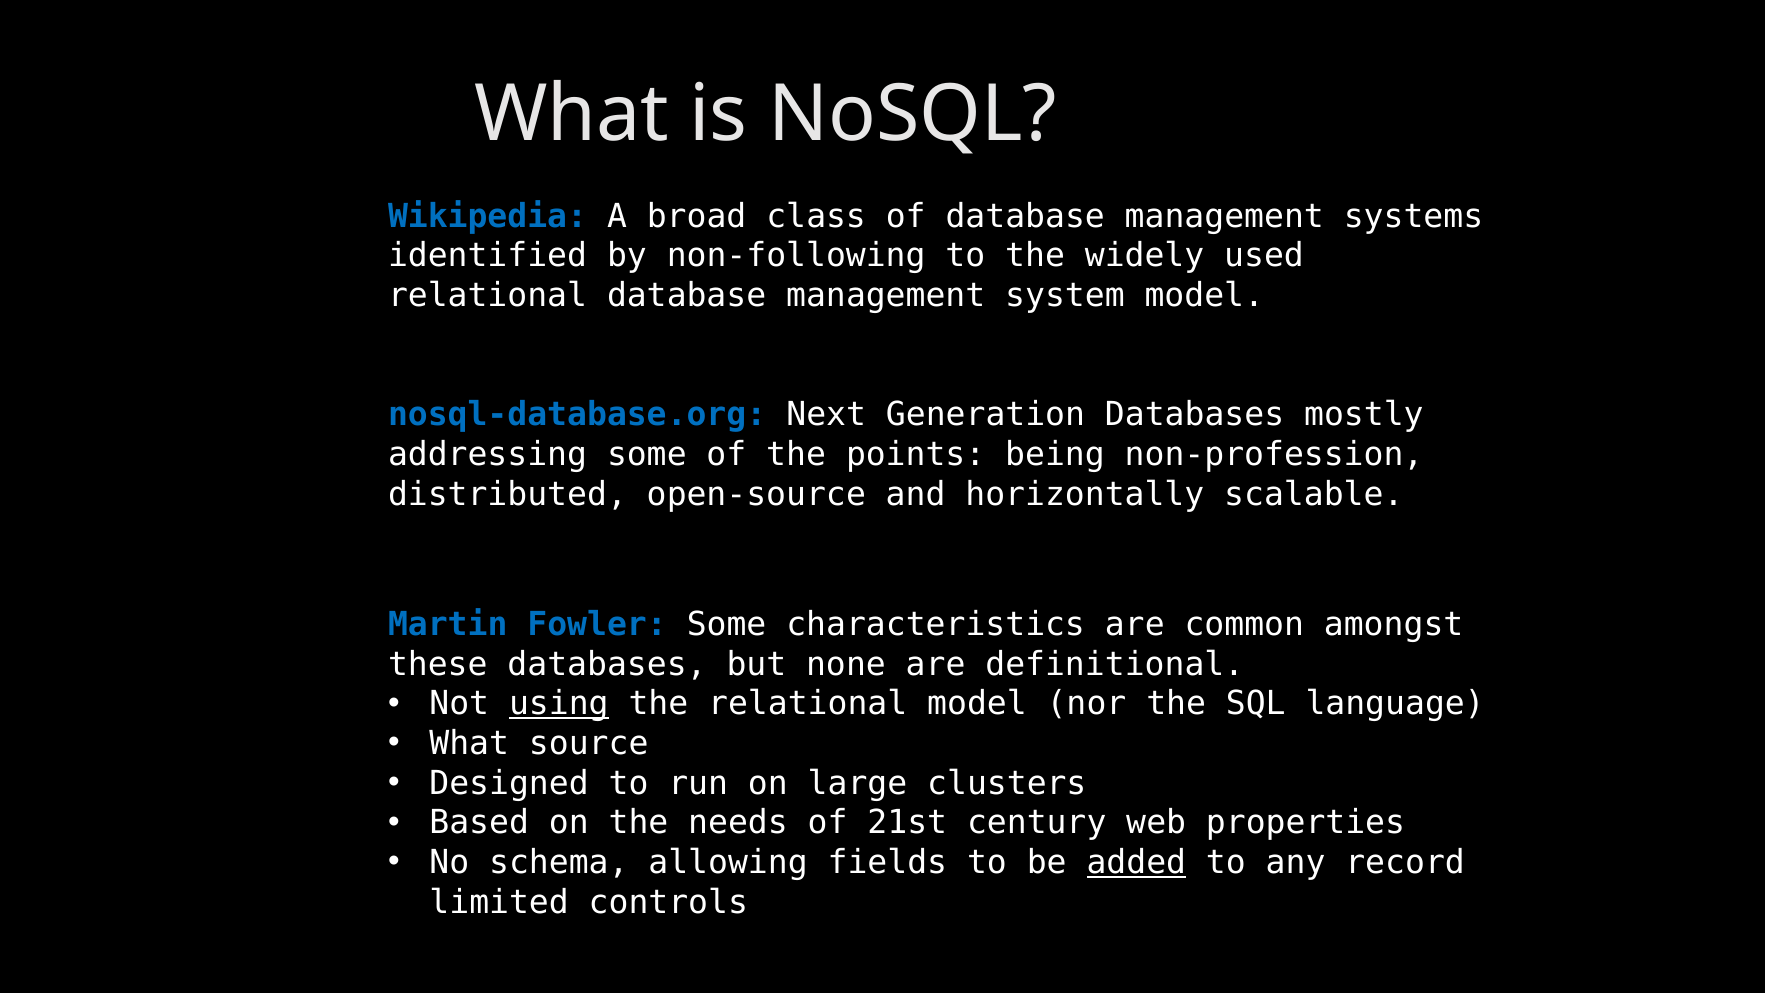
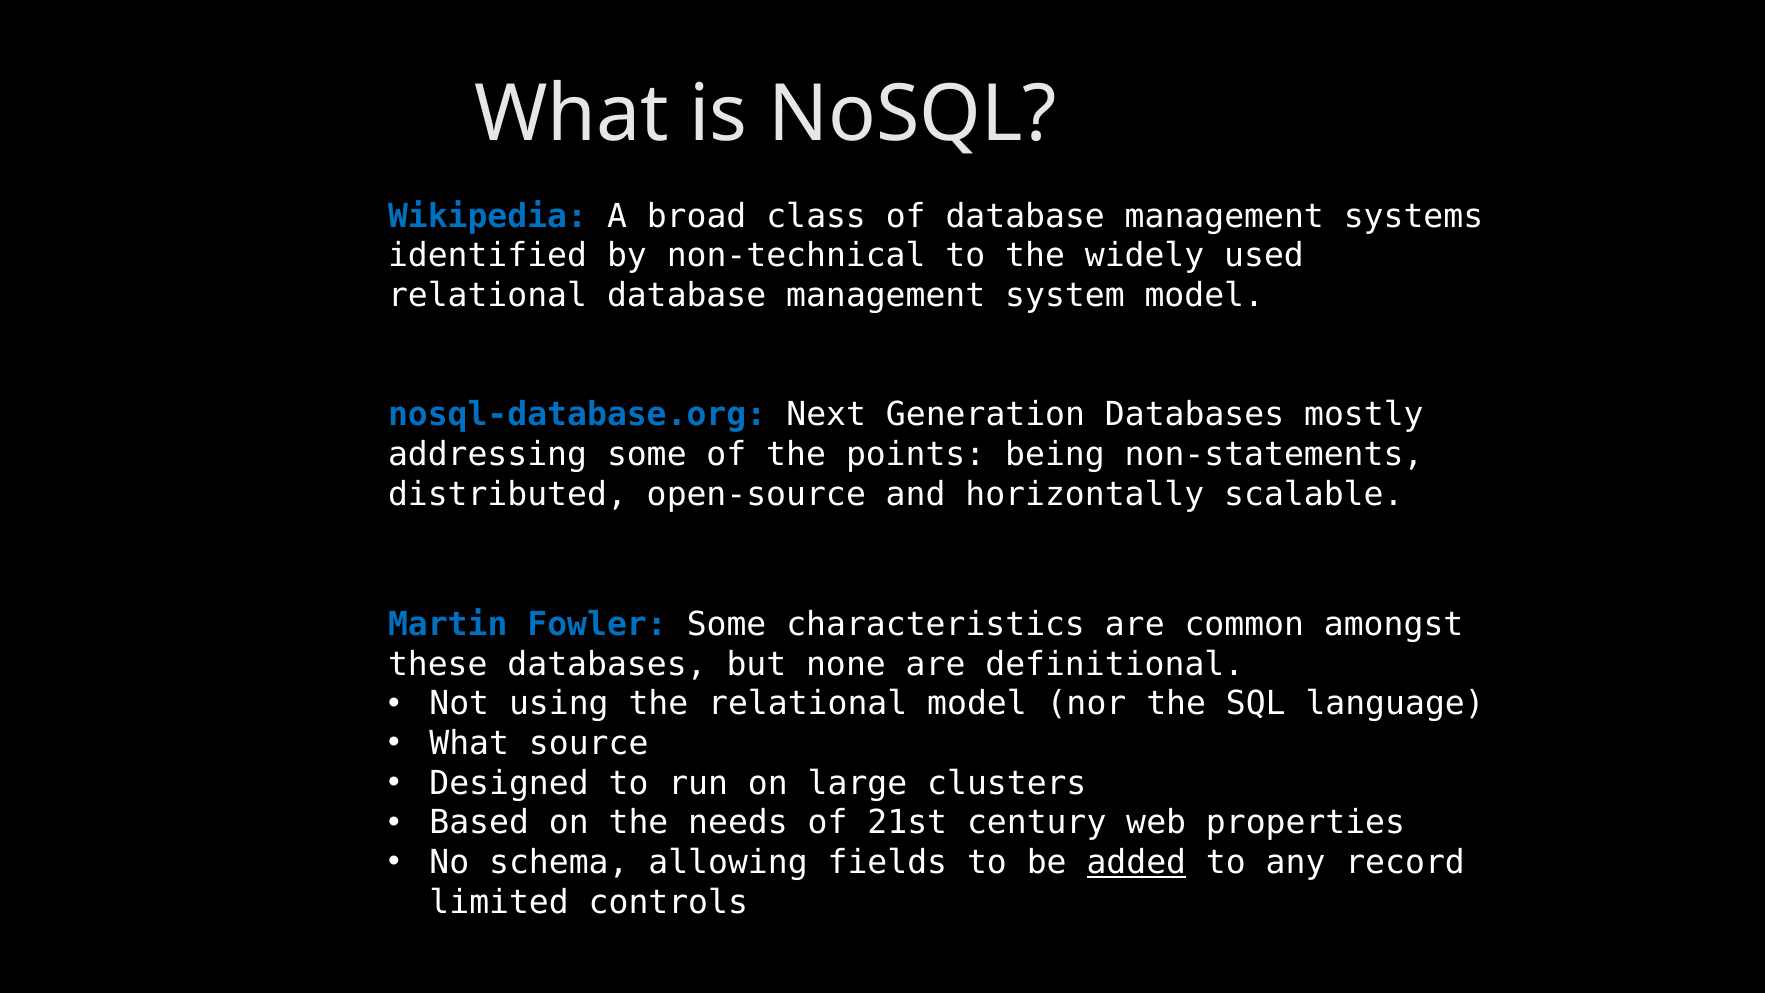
non-following: non-following -> non-technical
non-profession: non-profession -> non-statements
using underline: present -> none
